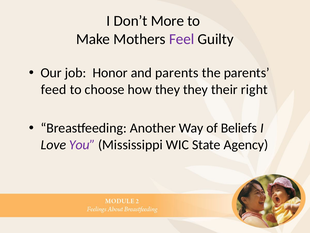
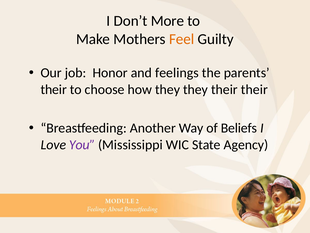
Feel colour: purple -> orange
and parents: parents -> feelings
feed at (54, 89): feed -> their
their right: right -> their
